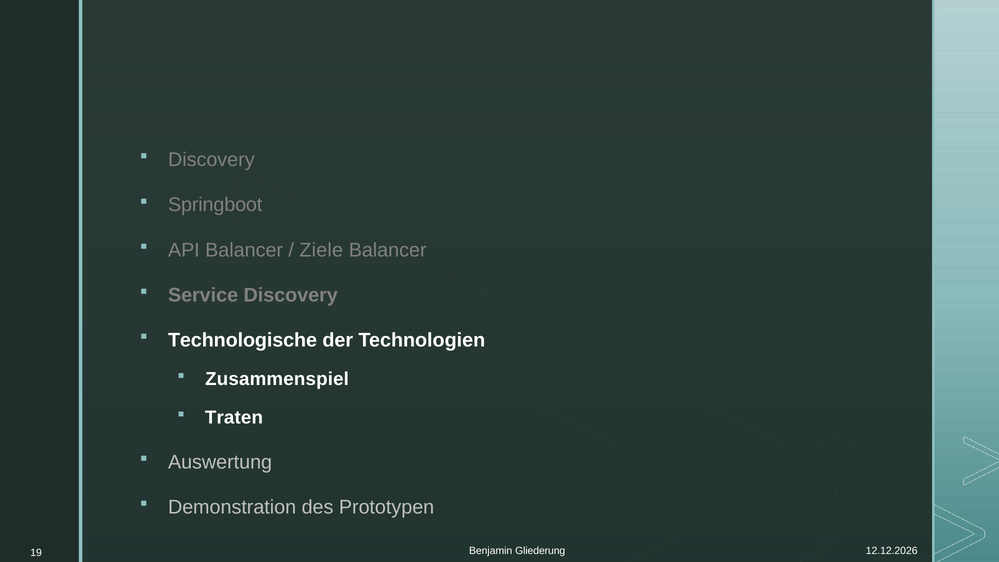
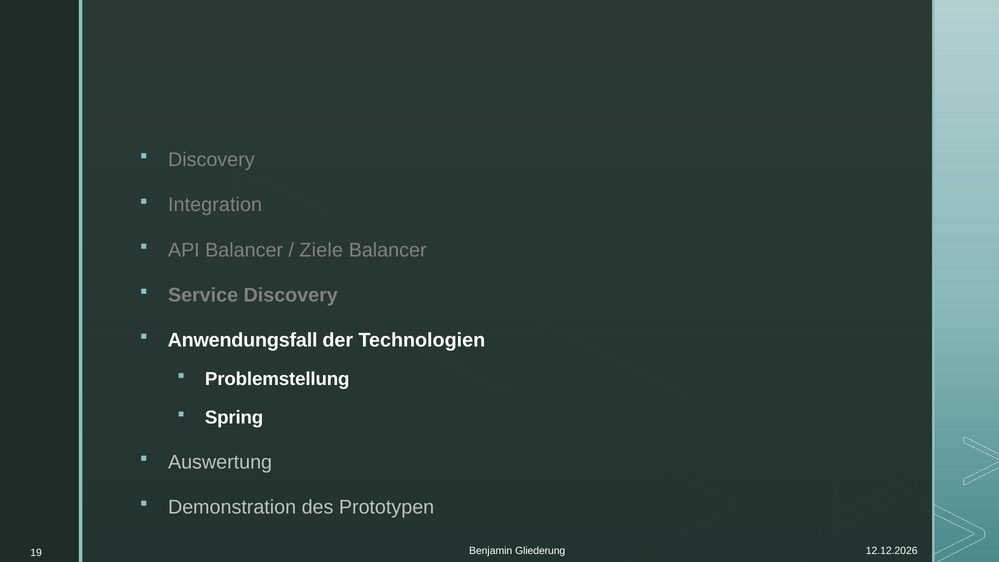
Springboot: Springboot -> Integration
Technologische: Technologische -> Anwendungsfall
Zusammenspiel: Zusammenspiel -> Problemstellung
Traten: Traten -> Spring
